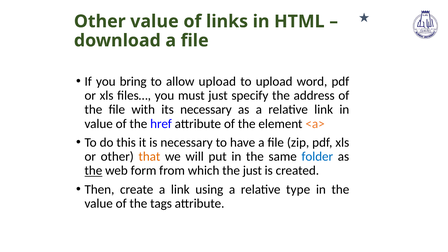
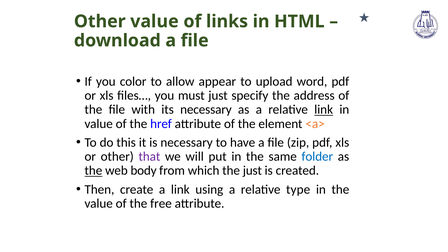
bring: bring -> color
allow upload: upload -> appear
link at (324, 110) underline: none -> present
that colour: orange -> purple
form: form -> body
tags: tags -> free
